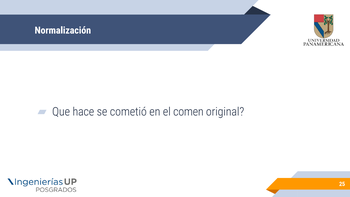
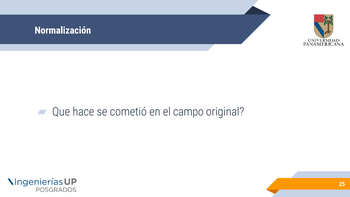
comen: comen -> campo
